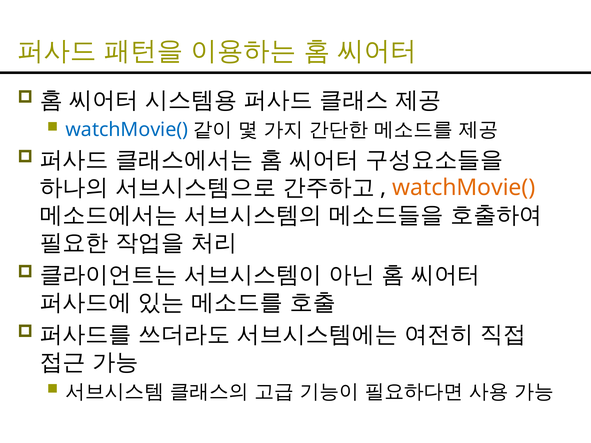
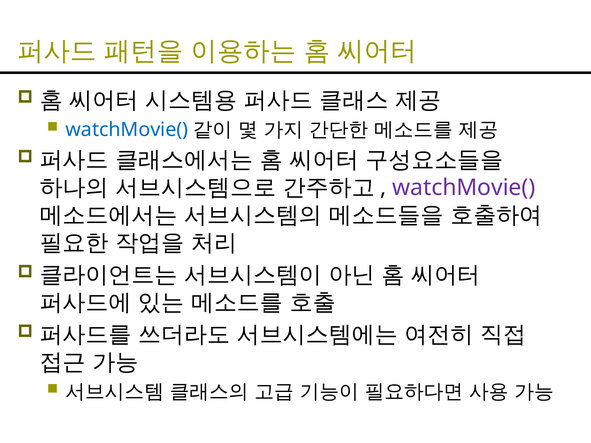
watchMovie( at (464, 188) colour: orange -> purple
